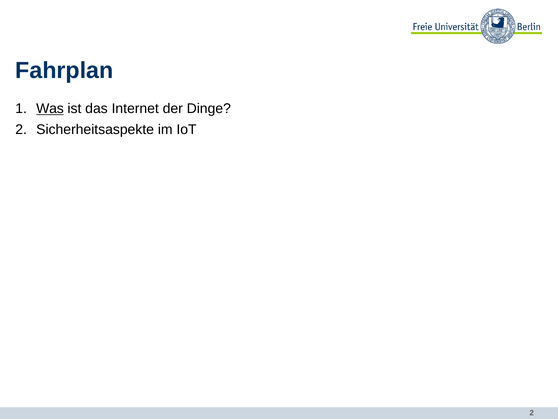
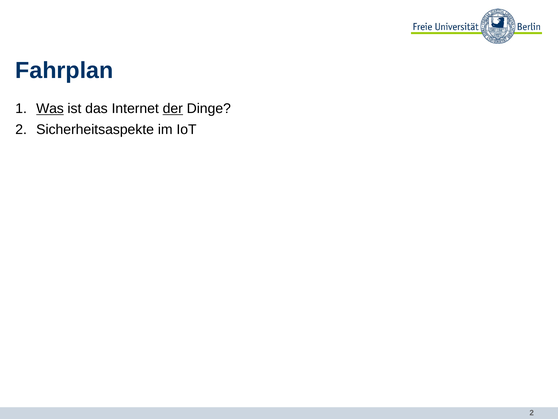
der underline: none -> present
